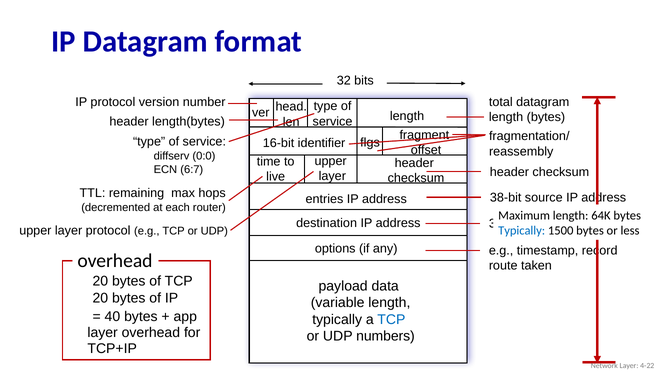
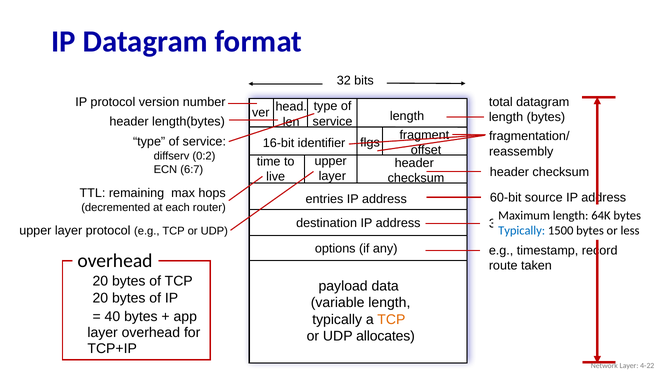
0:0: 0:0 -> 0:2
38-bit: 38-bit -> 60-bit
TCP at (391, 320) colour: blue -> orange
numbers: numbers -> allocates
